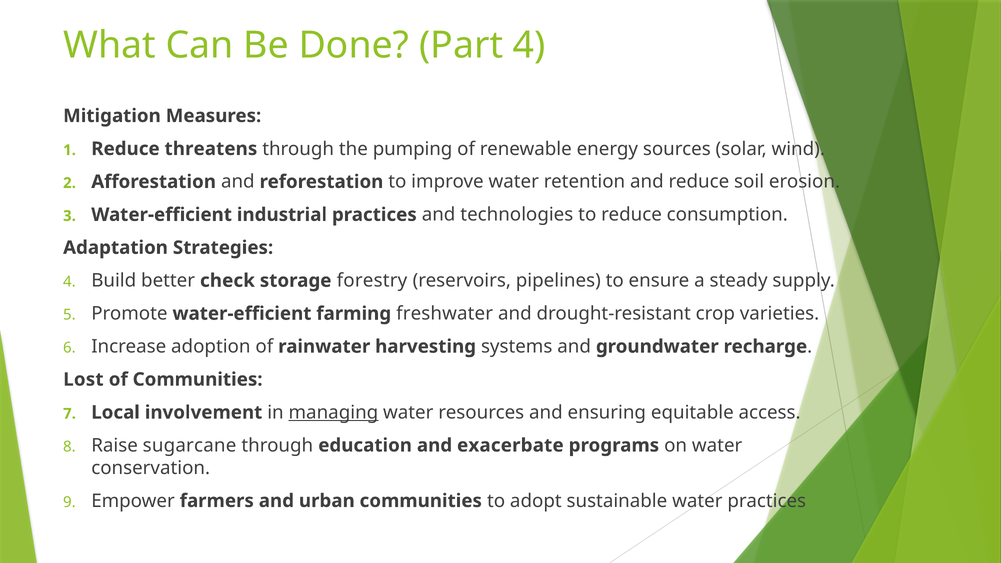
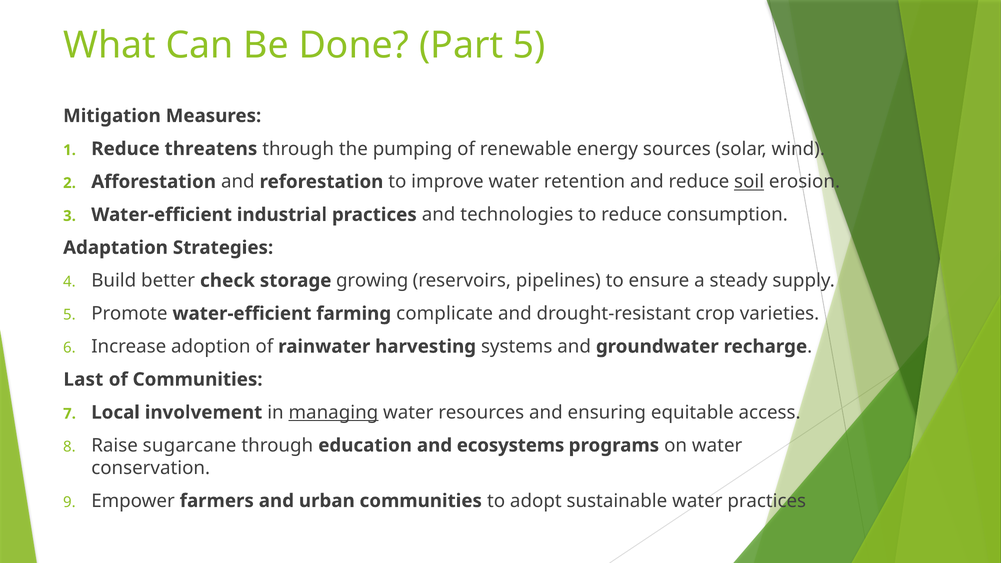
Part 4: 4 -> 5
soil underline: none -> present
forestry: forestry -> growing
freshwater: freshwater -> complicate
Lost: Lost -> Last
exacerbate: exacerbate -> ecosystems
